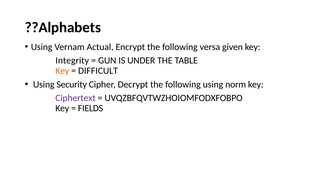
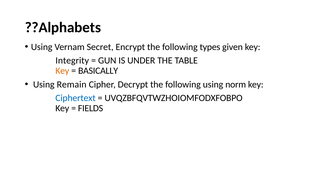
Actual: Actual -> Secret
versa: versa -> types
DIFFICULT: DIFFICULT -> BASICALLY
Security: Security -> Remain
Ciphertext colour: purple -> blue
